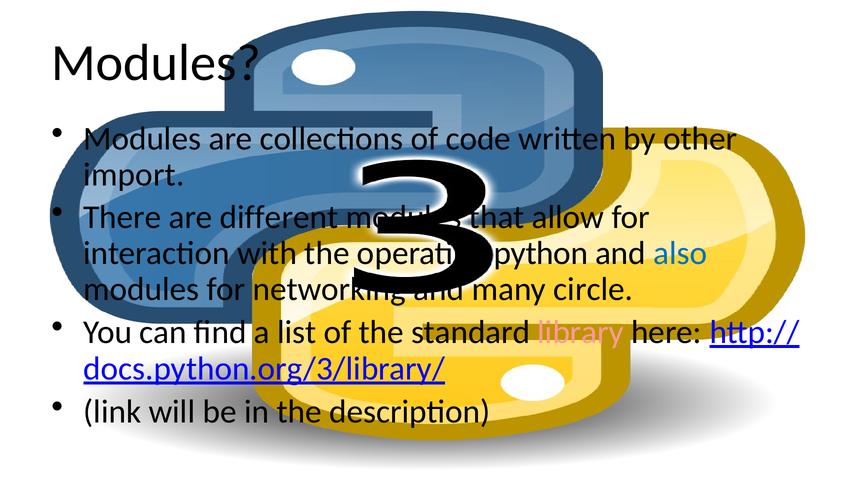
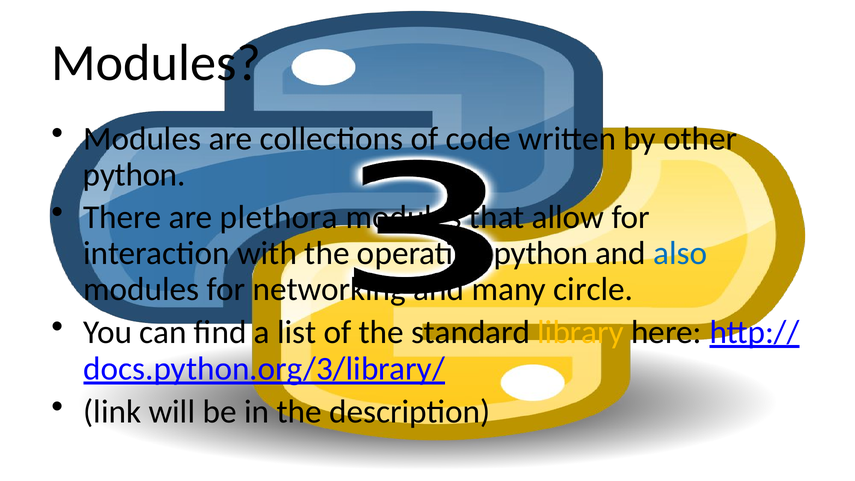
import at (134, 175): import -> python
different: different -> plethora
library colour: pink -> yellow
